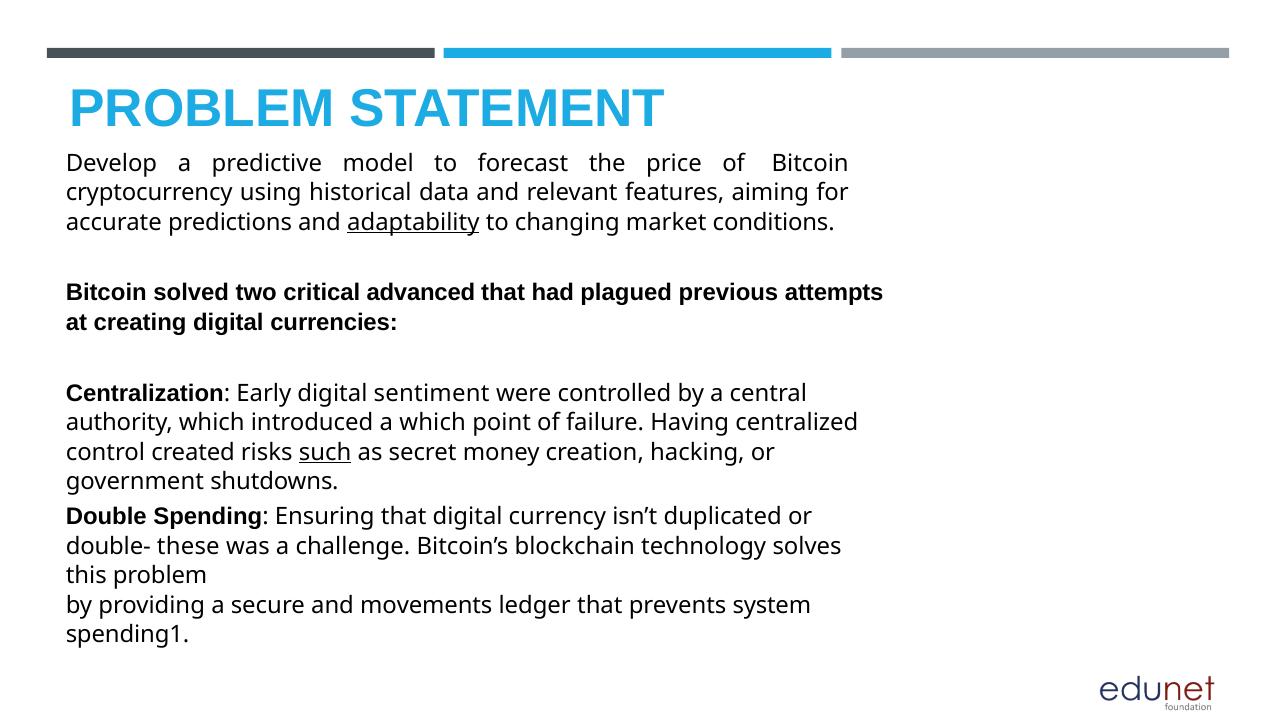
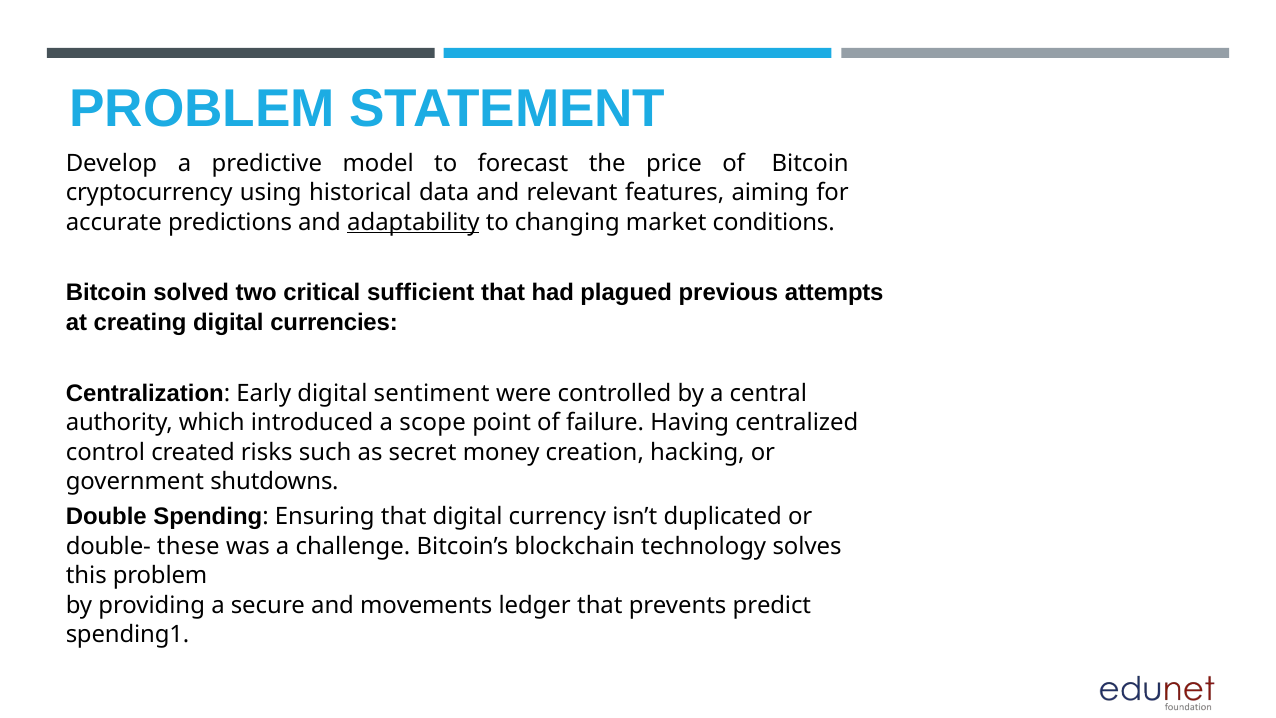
advanced: advanced -> sufficient
a which: which -> scope
such underline: present -> none
system: system -> predict
